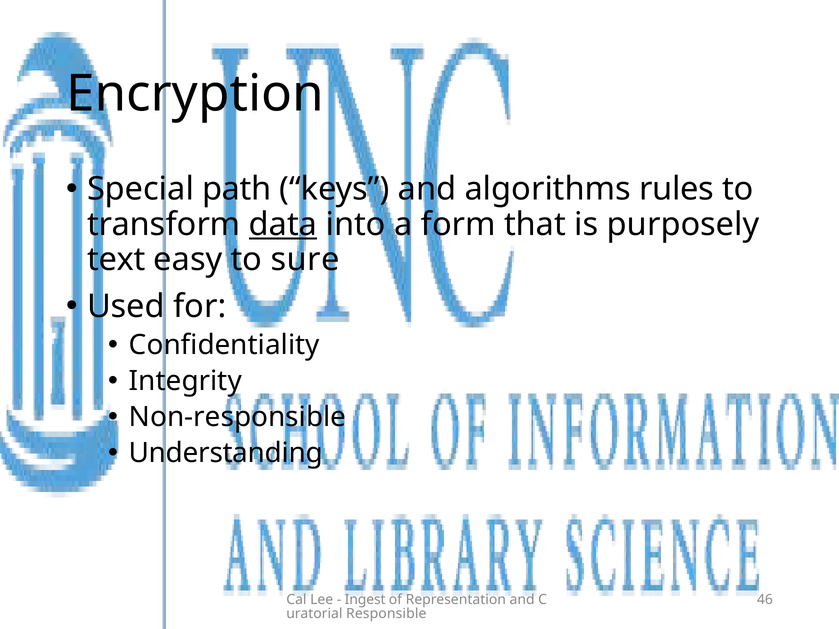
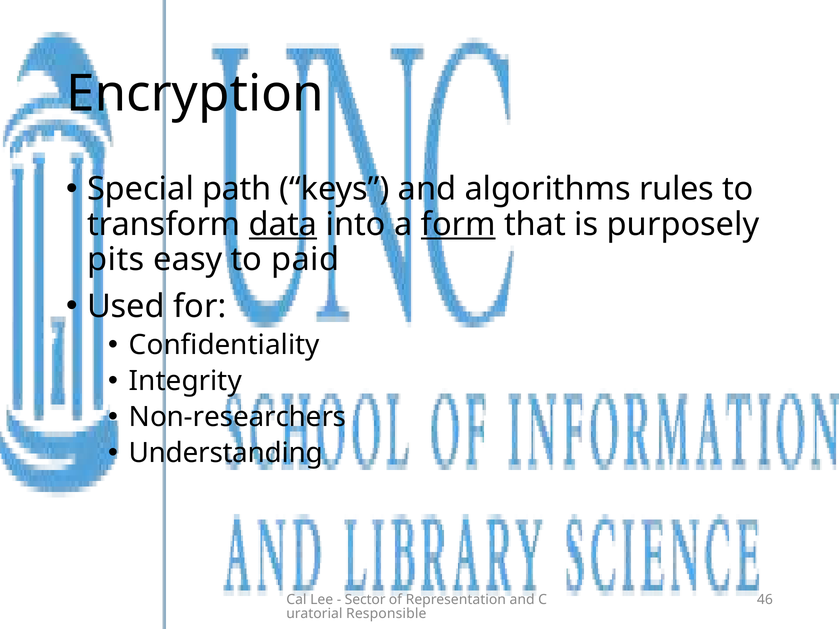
form underline: none -> present
text: text -> pits
sure: sure -> paid
Non-responsible: Non-responsible -> Non-researchers
Ingest: Ingest -> Sector
